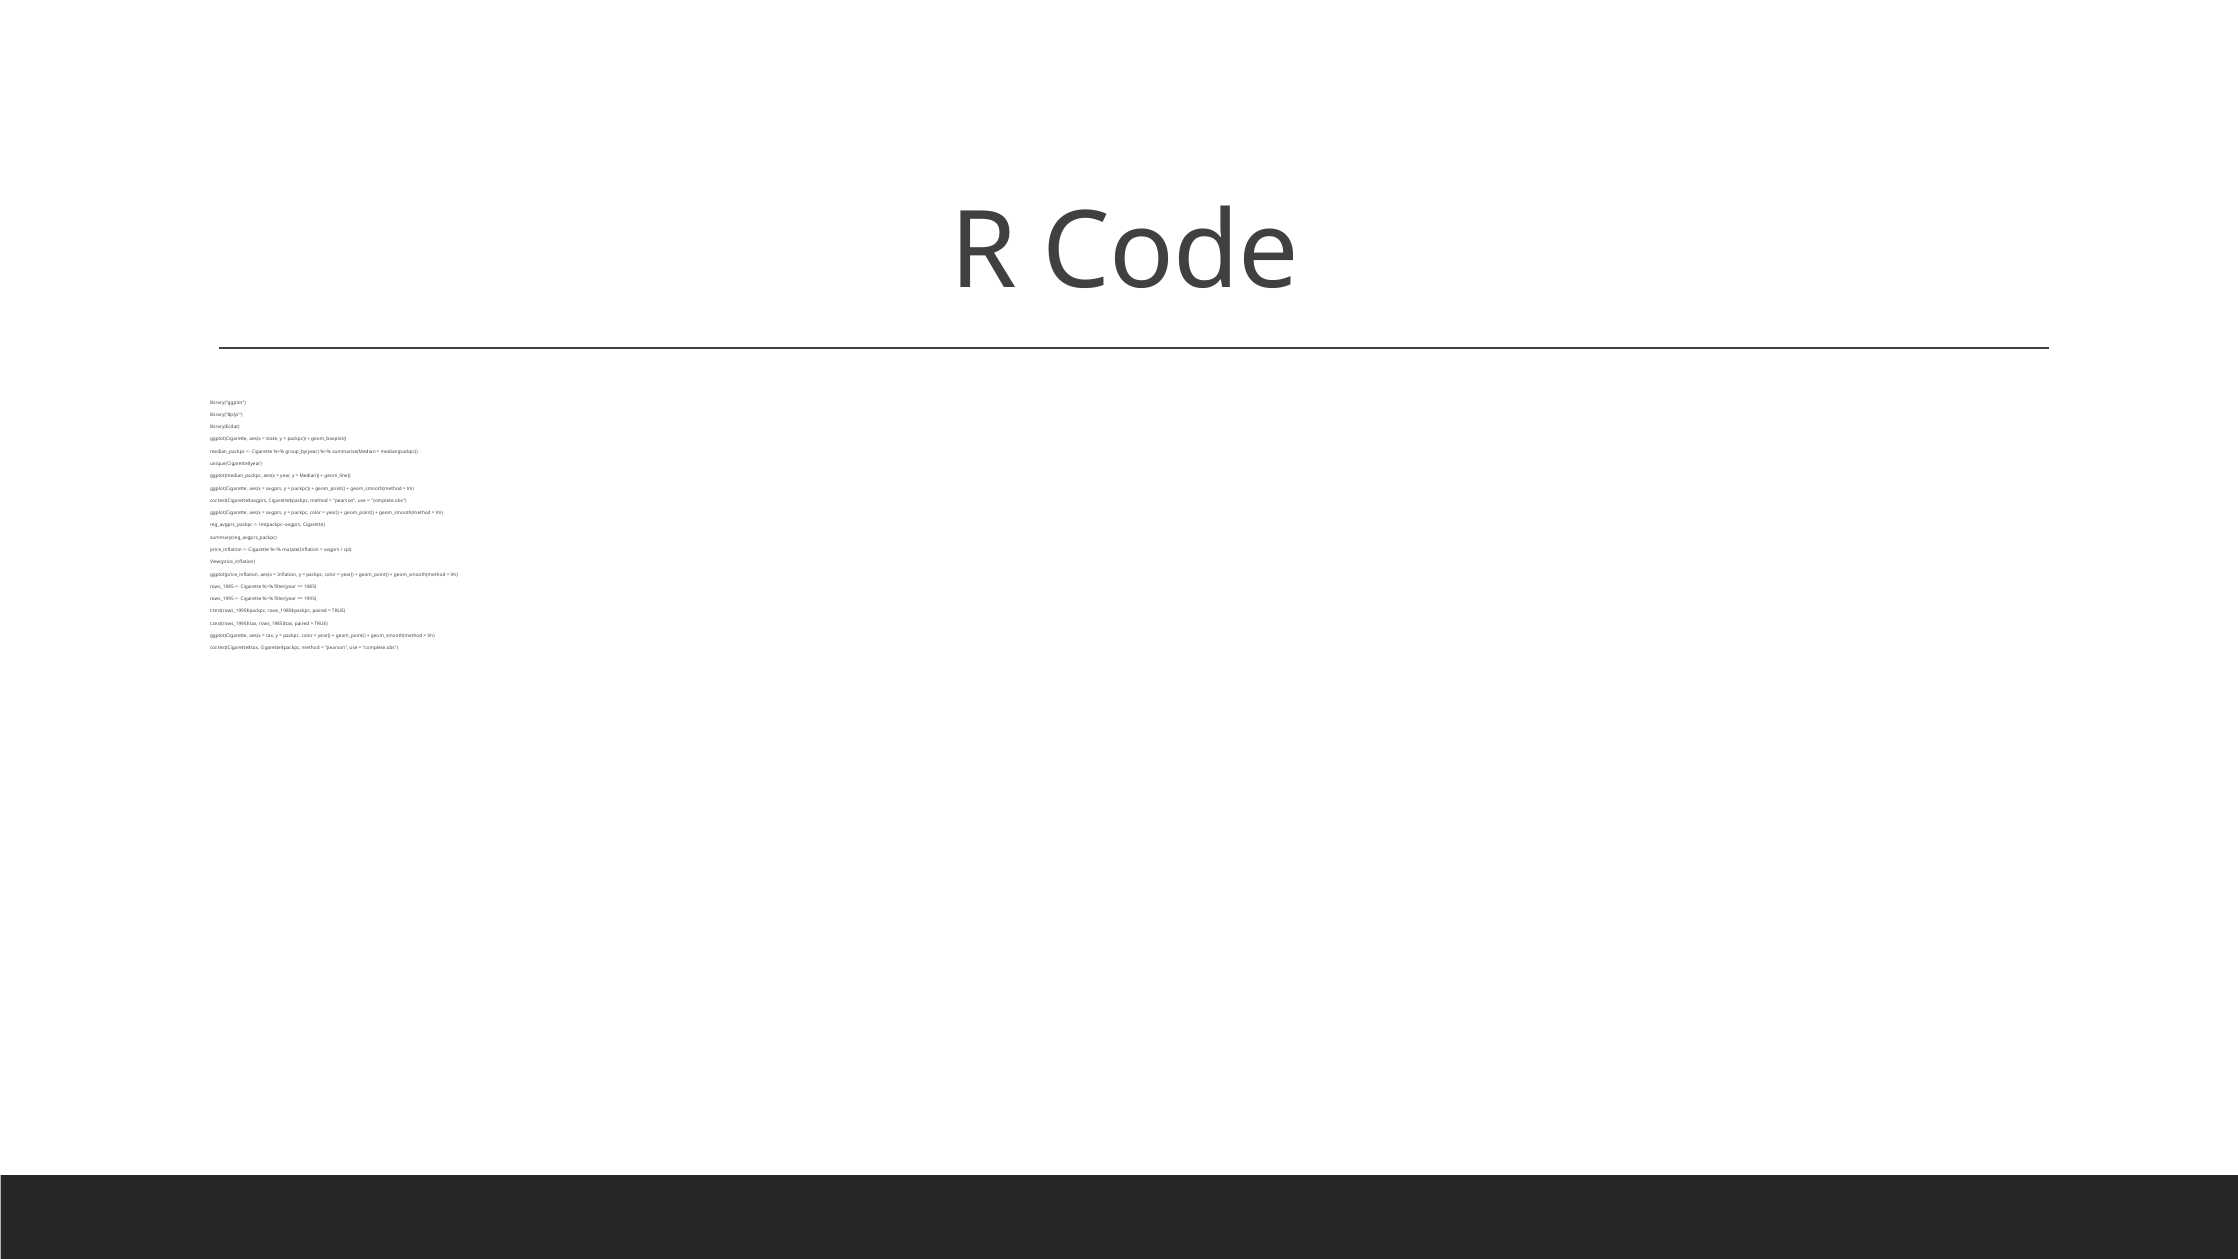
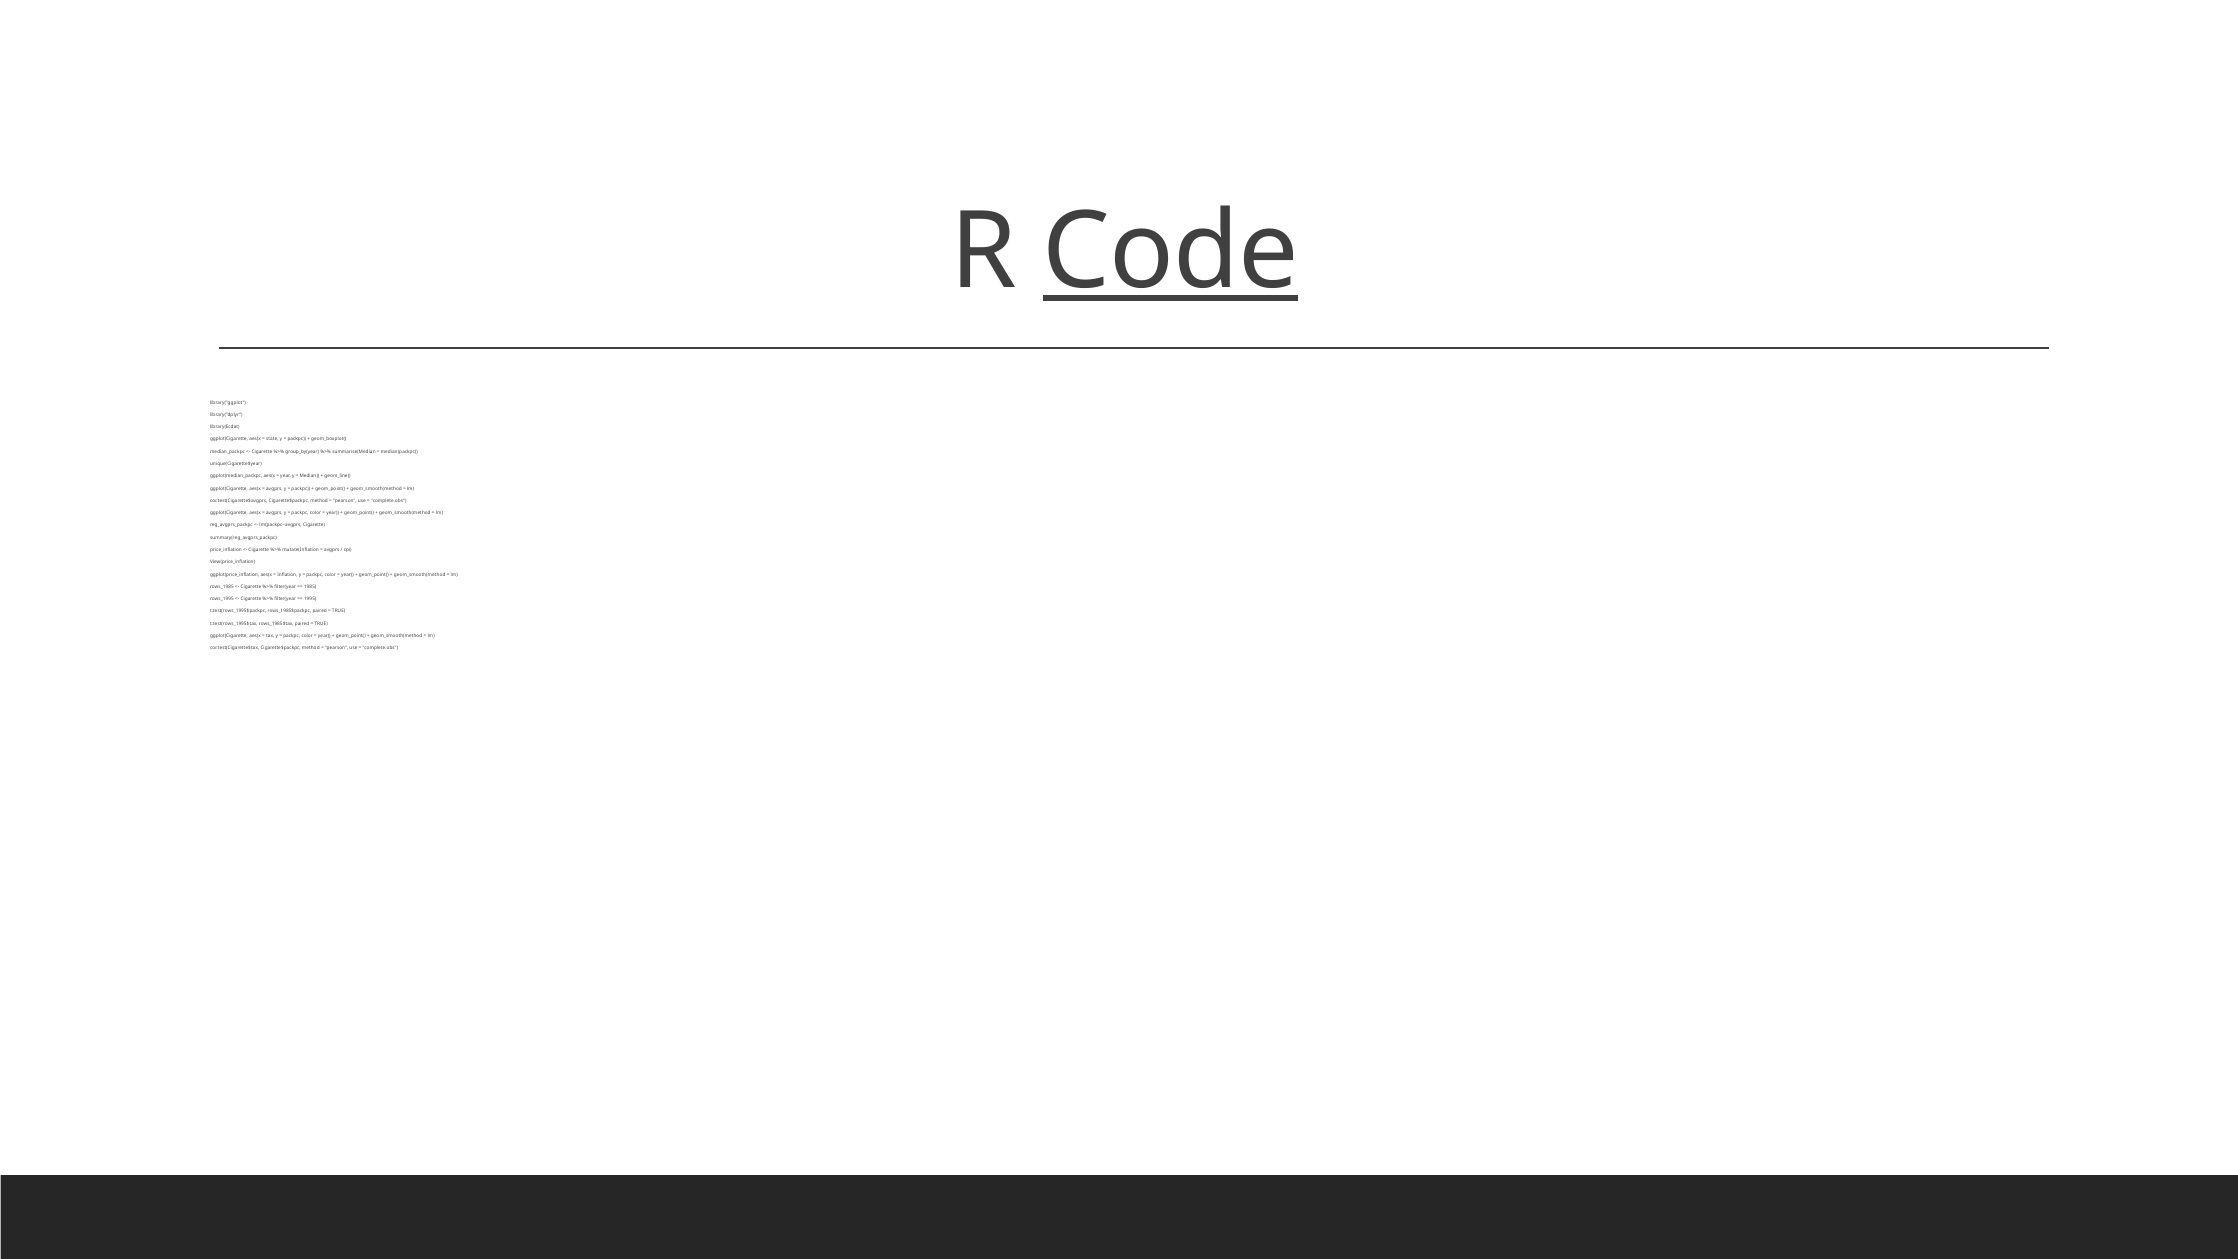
Code underline: none -> present
